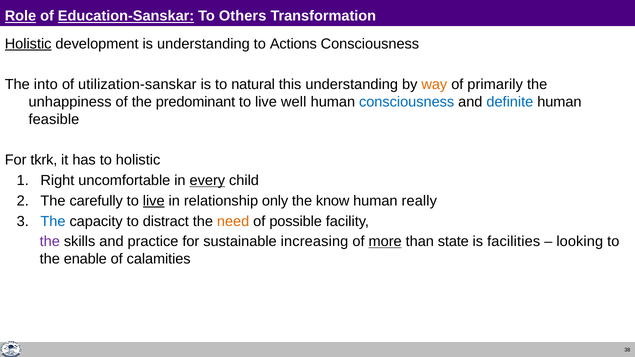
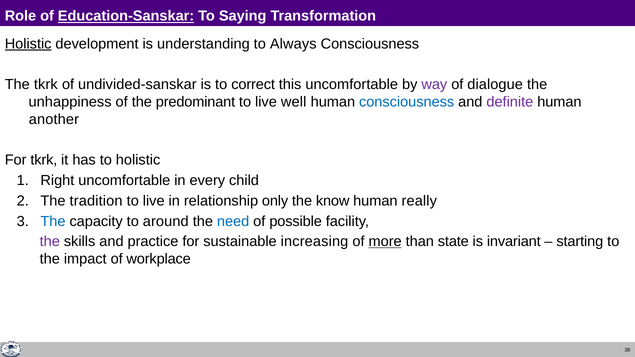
Role underline: present -> none
Others: Others -> Saying
Actions: Actions -> Always
The into: into -> tkrk
utilization-sanskar: utilization-sanskar -> undivided-sanskar
natural: natural -> correct
this understanding: understanding -> uncomfortable
way colour: orange -> purple
primarily: primarily -> dialogue
definite colour: blue -> purple
feasible: feasible -> another
every underline: present -> none
carefully: carefully -> tradition
live at (154, 201) underline: present -> none
distract: distract -> around
need colour: orange -> blue
facilities: facilities -> invariant
looking: looking -> starting
enable: enable -> impact
calamities: calamities -> workplace
